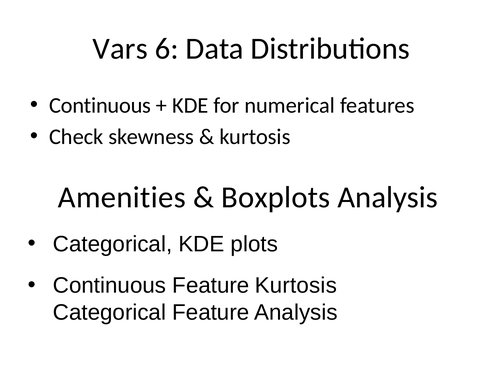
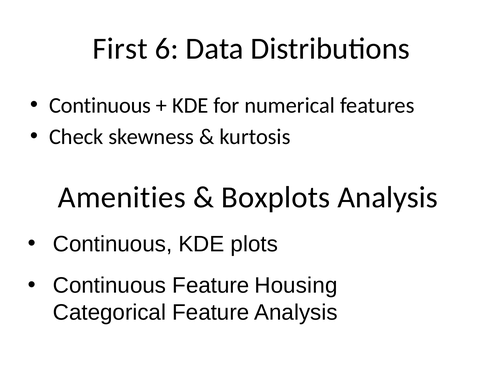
Vars: Vars -> First
Categorical at (113, 244): Categorical -> Continuous
Feature Kurtosis: Kurtosis -> Housing
